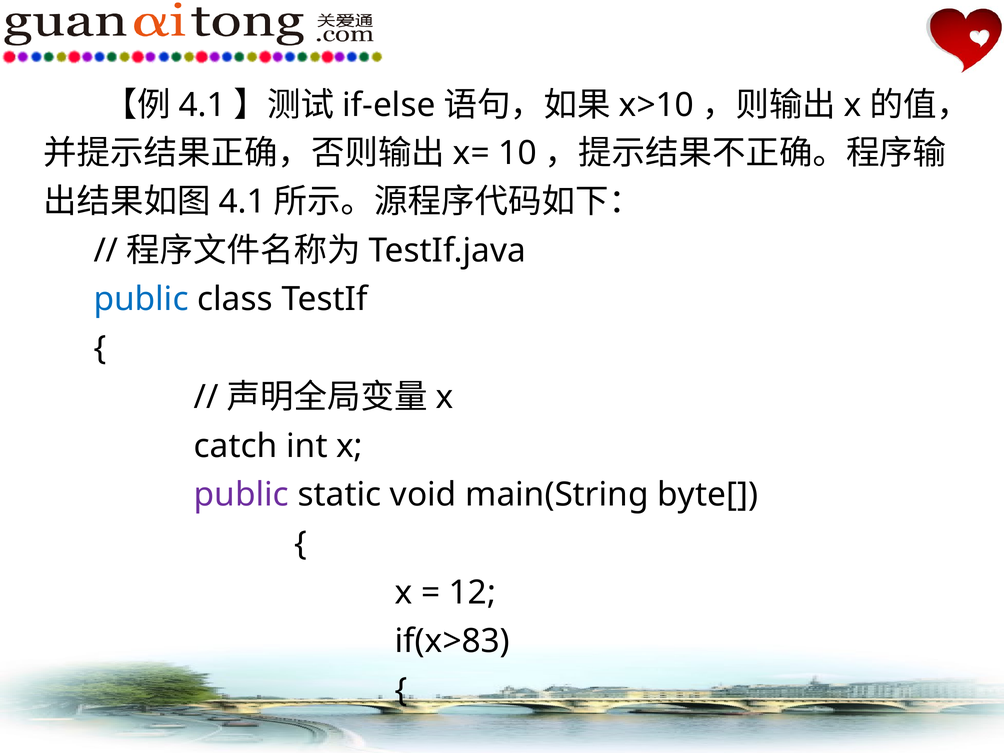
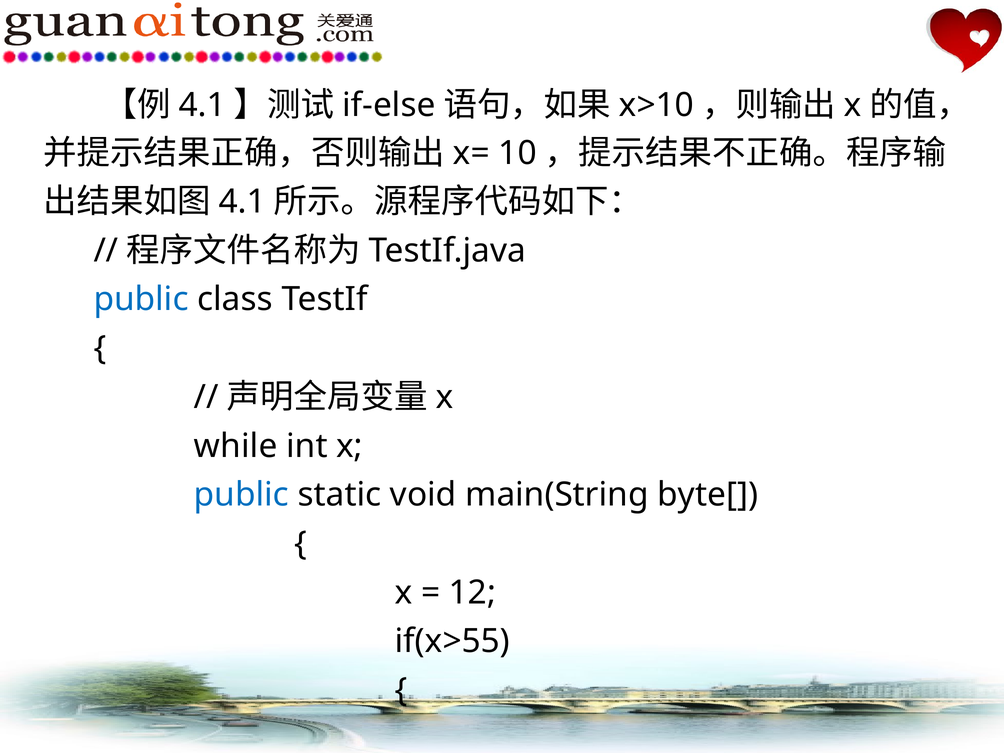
catch: catch -> while
public at (241, 495) colour: purple -> blue
if(x>83: if(x>83 -> if(x>55
